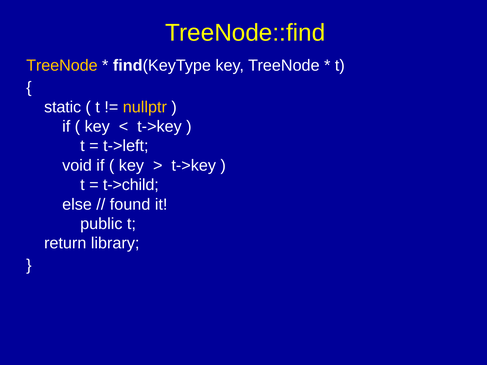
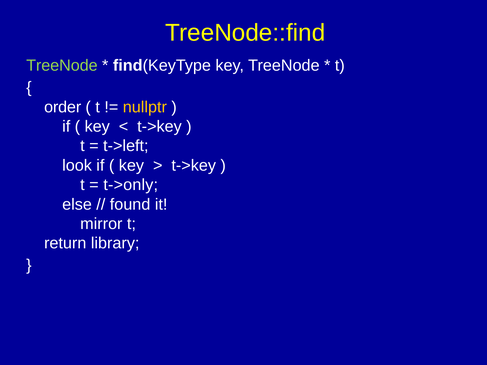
TreeNode at (62, 66) colour: yellow -> light green
static: static -> order
void: void -> look
t->child: t->child -> t->only
public: public -> mirror
